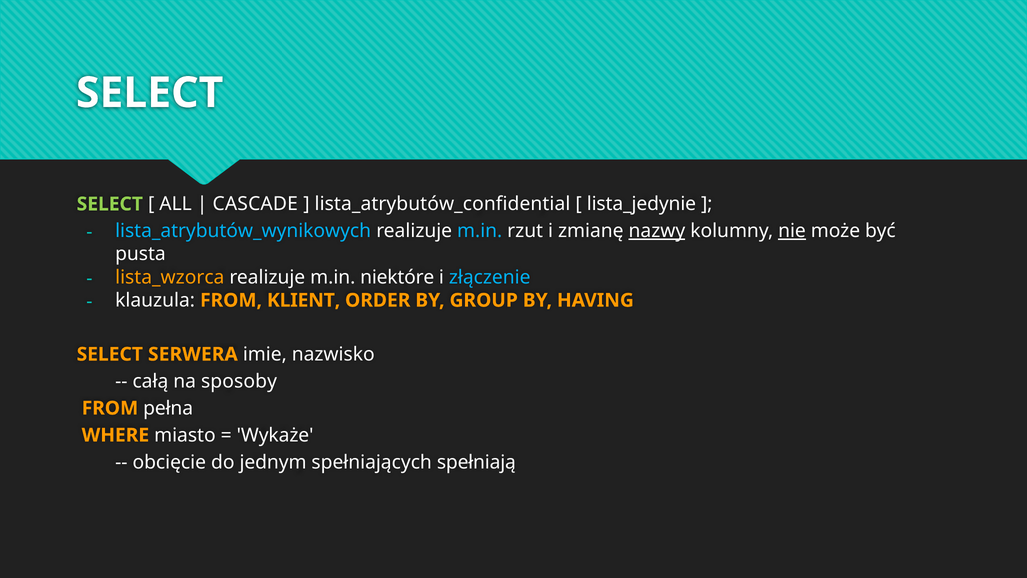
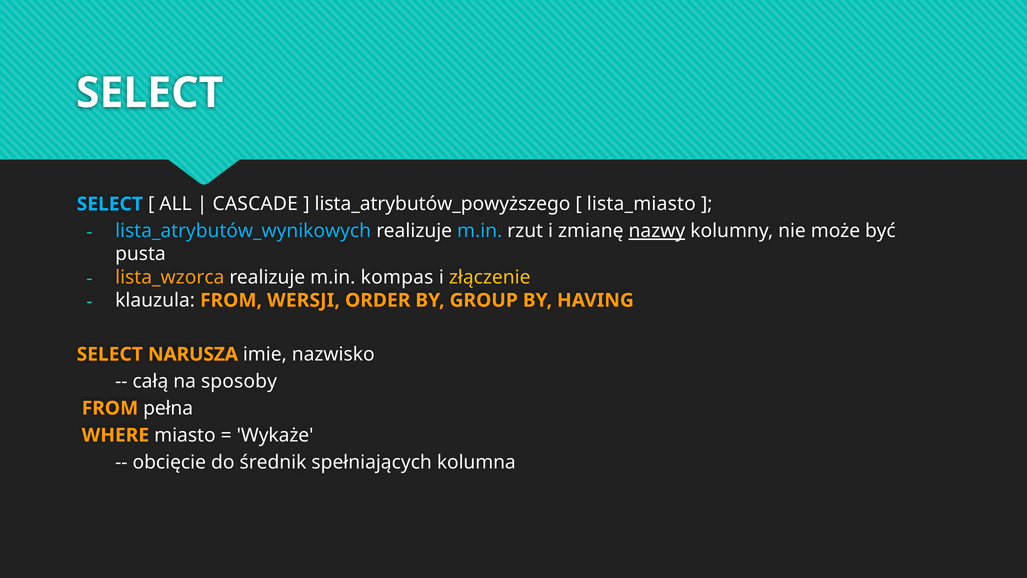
SELECT at (110, 204) colour: light green -> light blue
lista_atrybutów_confidential: lista_atrybutów_confidential -> lista_atrybutów_powyższego
lista_jedynie: lista_jedynie -> lista_miasto
nie underline: present -> none
niektóre: niektóre -> kompas
złączenie colour: light blue -> yellow
KLIENT: KLIENT -> WERSJI
SERWERA: SERWERA -> NARUSZA
jednym: jednym -> średnik
spełniają: spełniają -> kolumna
